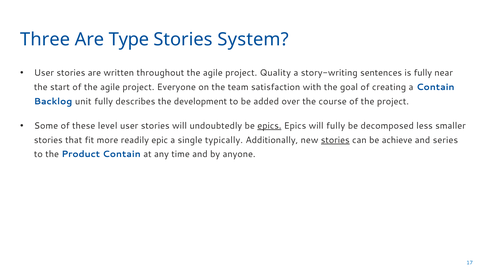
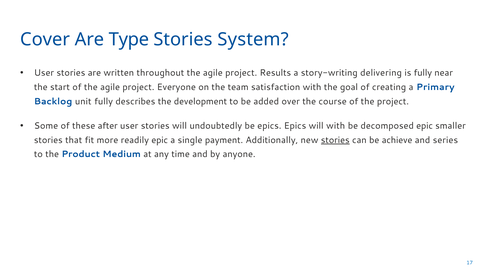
Three: Three -> Cover
Quality: Quality -> Results
sentences: sentences -> delivering
a Contain: Contain -> Primary
level: level -> after
epics at (269, 126) underline: present -> none
will fully: fully -> with
decomposed less: less -> epic
typically: typically -> payment
Product Contain: Contain -> Medium
